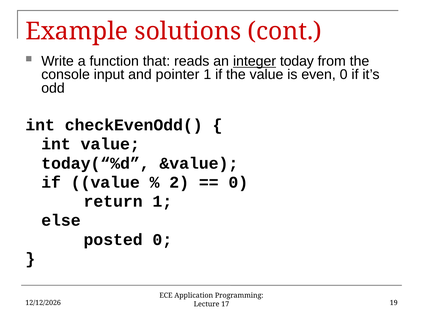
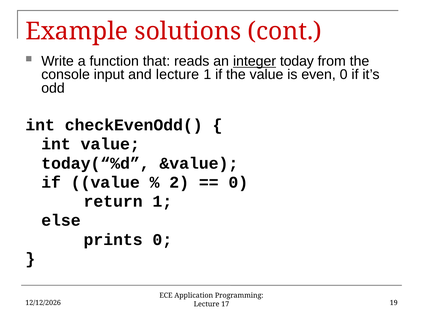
and pointer: pointer -> lecture
posted: posted -> prints
